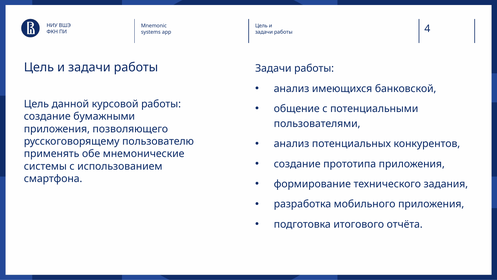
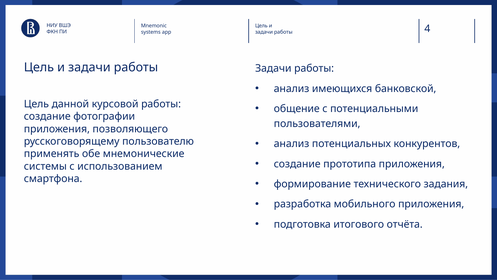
бумажными: бумажными -> фотографии
